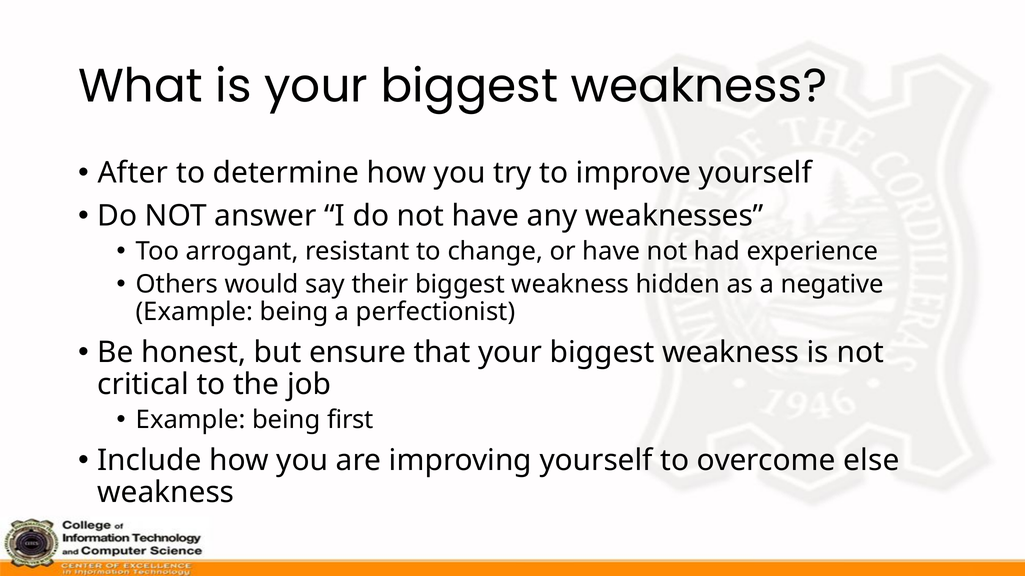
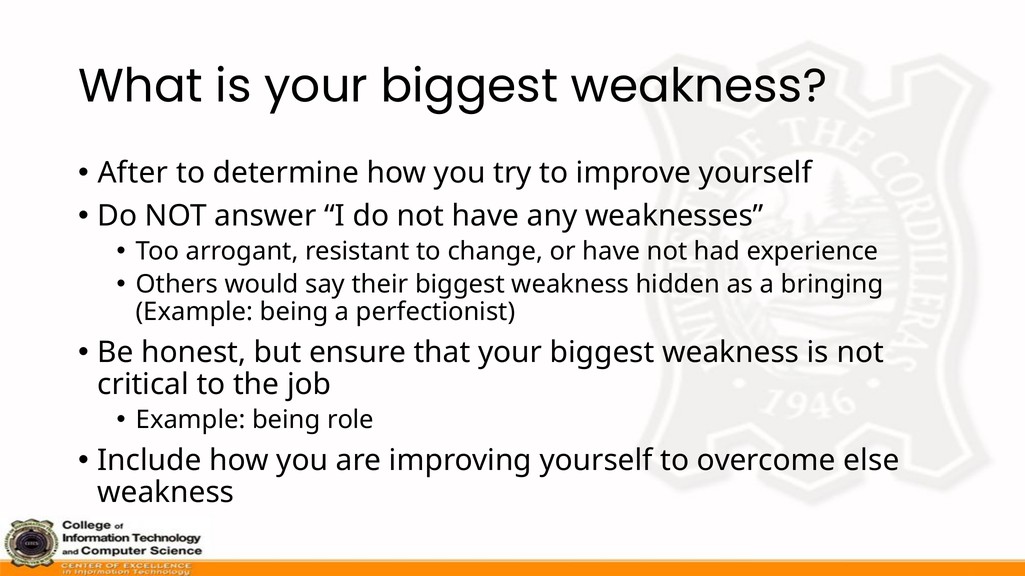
negative: negative -> bringing
first: first -> role
